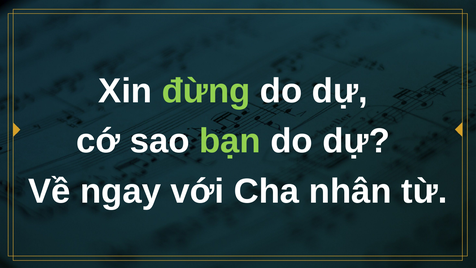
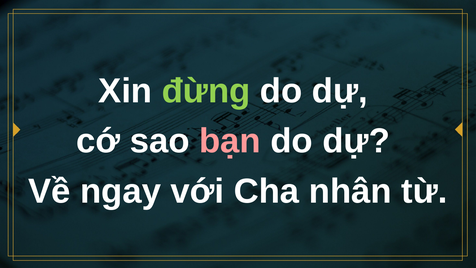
bạn colour: light green -> pink
